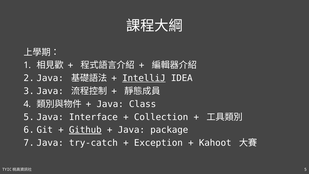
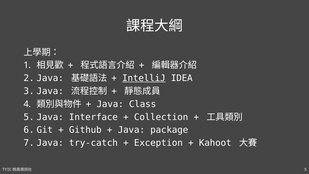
Github underline: present -> none
